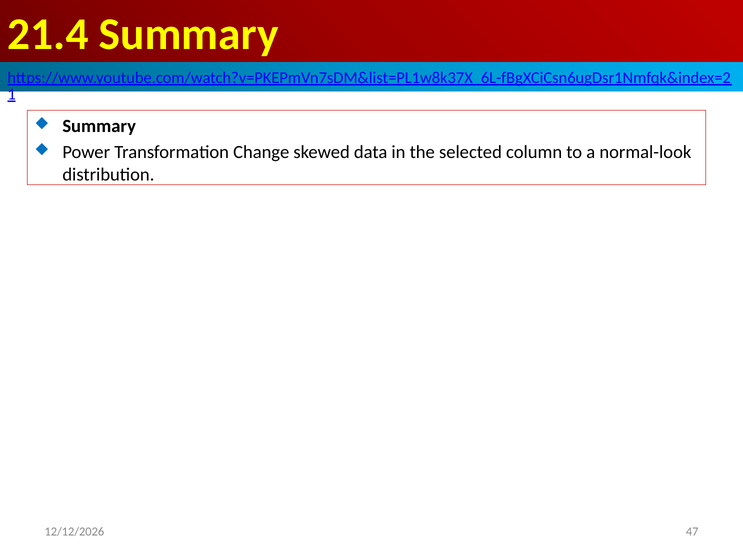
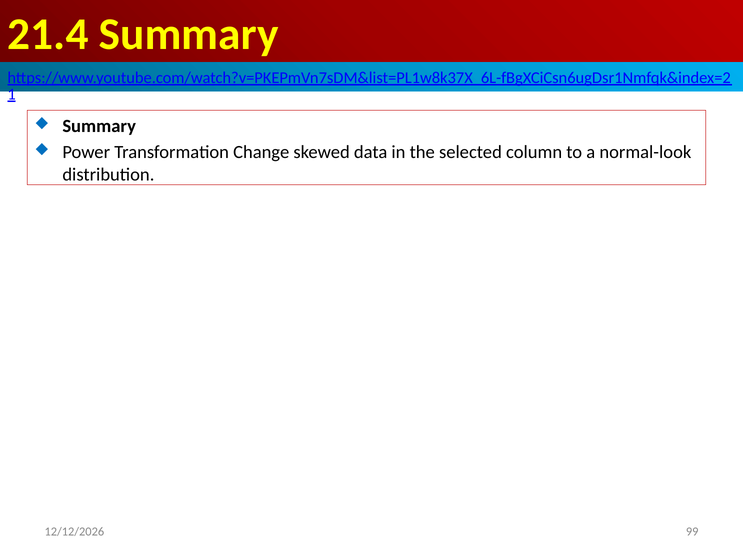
47: 47 -> 99
